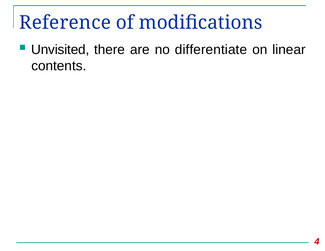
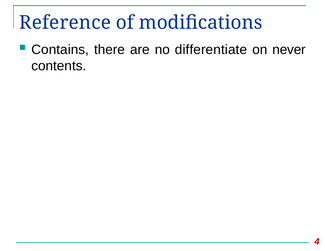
Unvisited: Unvisited -> Contains
linear: linear -> never
